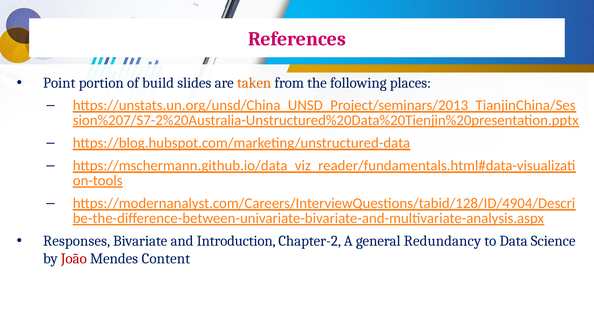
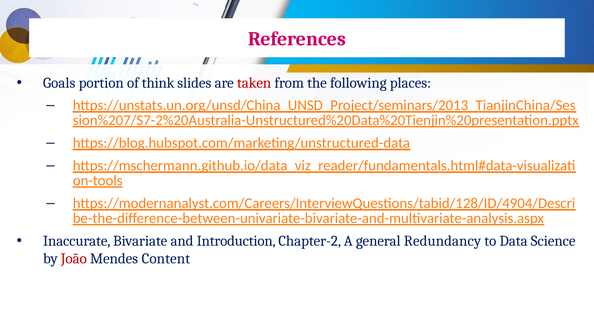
Point: Point -> Goals
build: build -> think
taken colour: orange -> red
Responses: Responses -> Inaccurate
